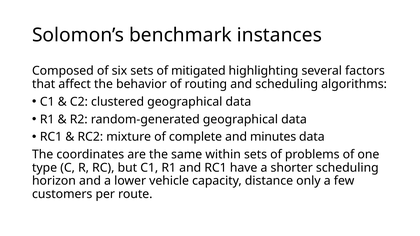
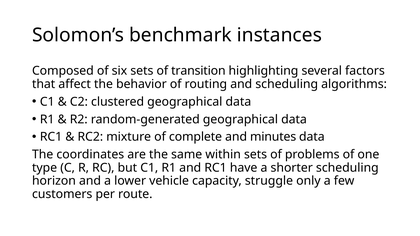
mitigated: mitigated -> transition
distance: distance -> struggle
